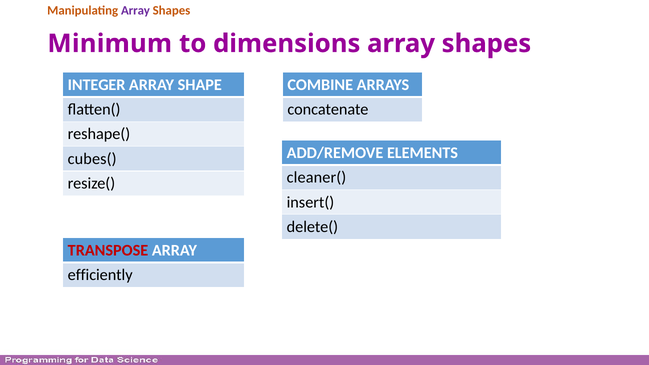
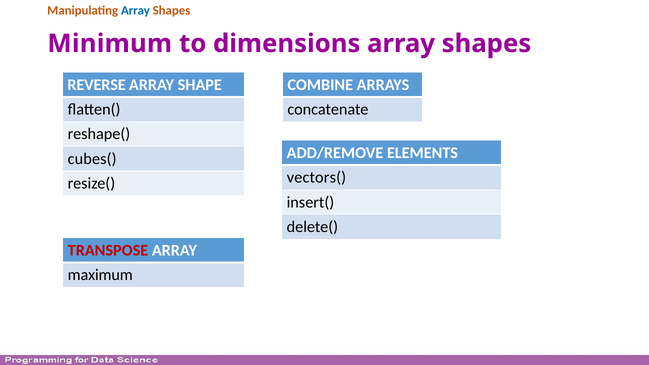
Array at (135, 10) colour: purple -> blue
INTEGER: INTEGER -> REVERSE
cleaner(: cleaner( -> vectors(
efficiently: efficiently -> maximum
